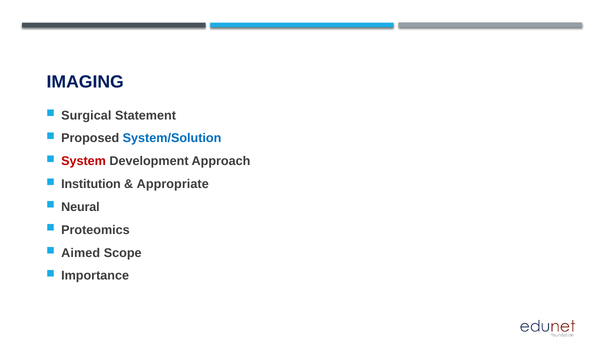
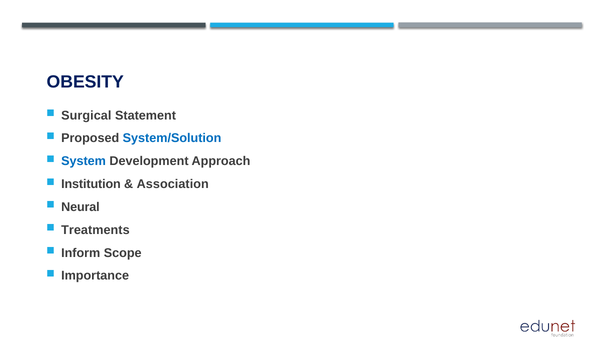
IMAGING: IMAGING -> OBESITY
System colour: red -> blue
Appropriate: Appropriate -> Association
Proteomics: Proteomics -> Treatments
Aimed: Aimed -> Inform
